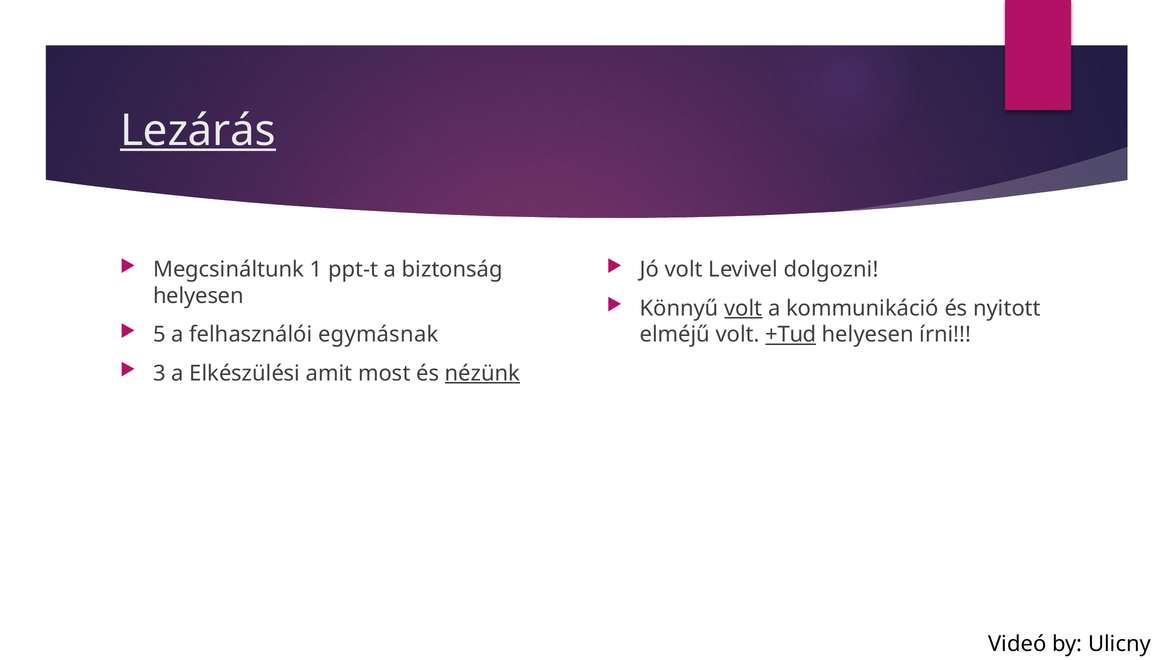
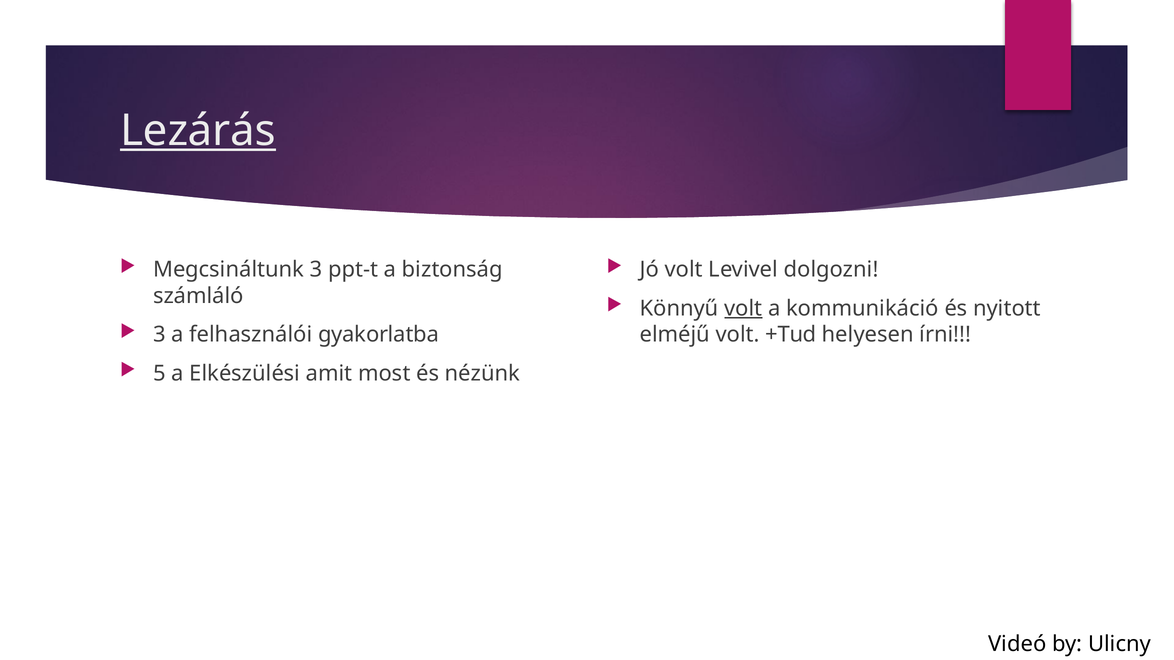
Megcsináltunk 1: 1 -> 3
helyesen at (198, 296): helyesen -> számláló
5 at (159, 335): 5 -> 3
egymásnak: egymásnak -> gyakorlatba
+Tud underline: present -> none
3: 3 -> 5
nézünk underline: present -> none
